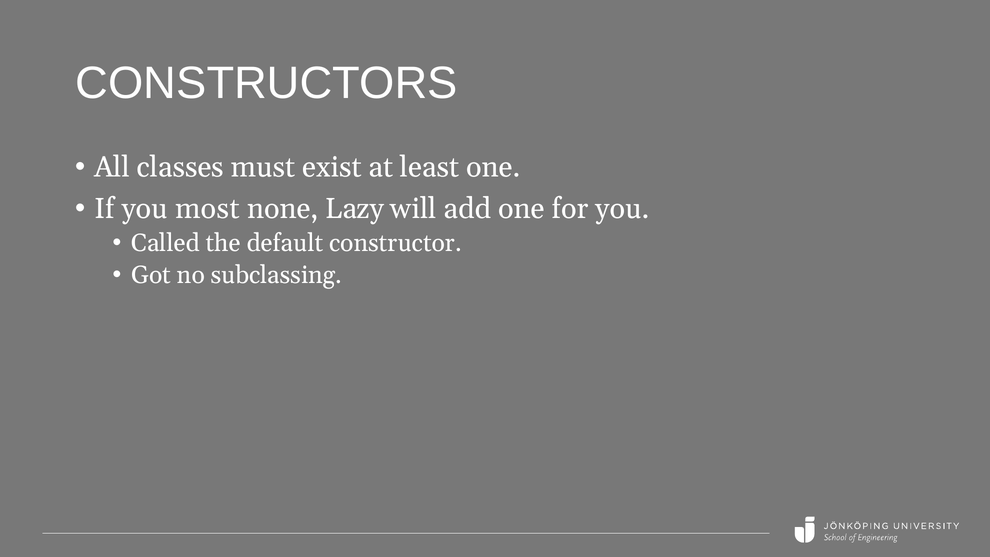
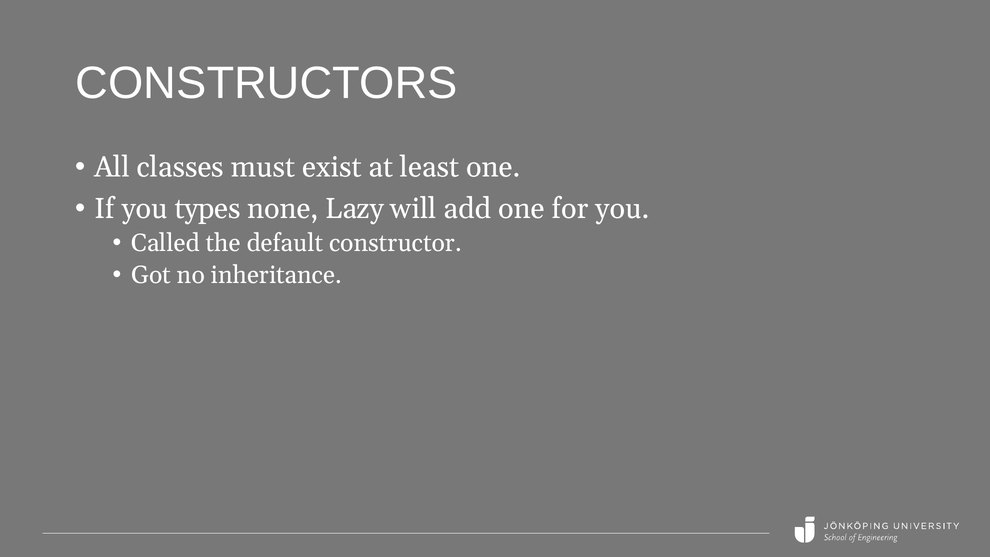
most: most -> types
subclassing: subclassing -> inheritance
